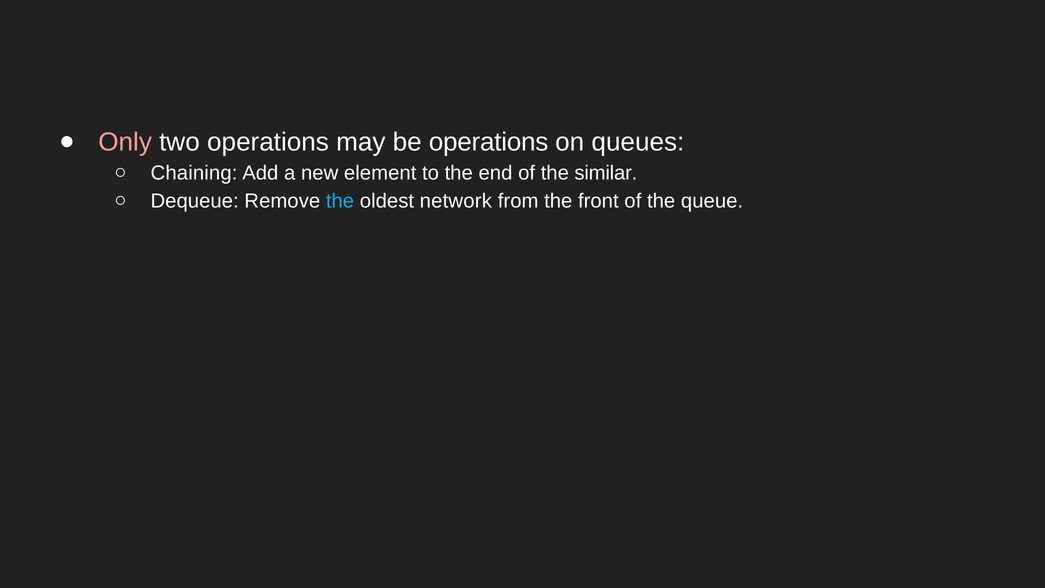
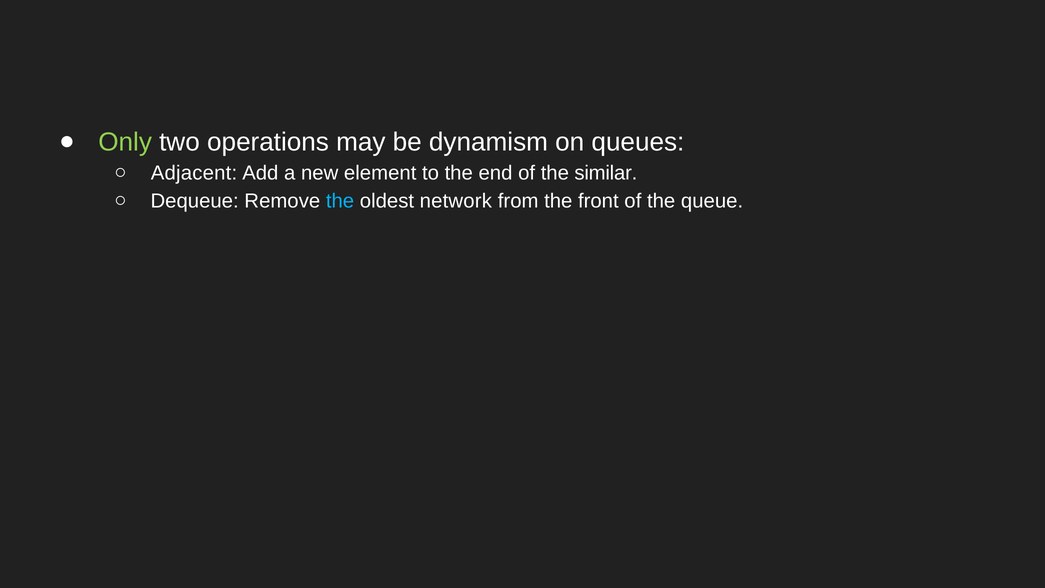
Only colour: pink -> light green
be operations: operations -> dynamism
Chaining: Chaining -> Adjacent
